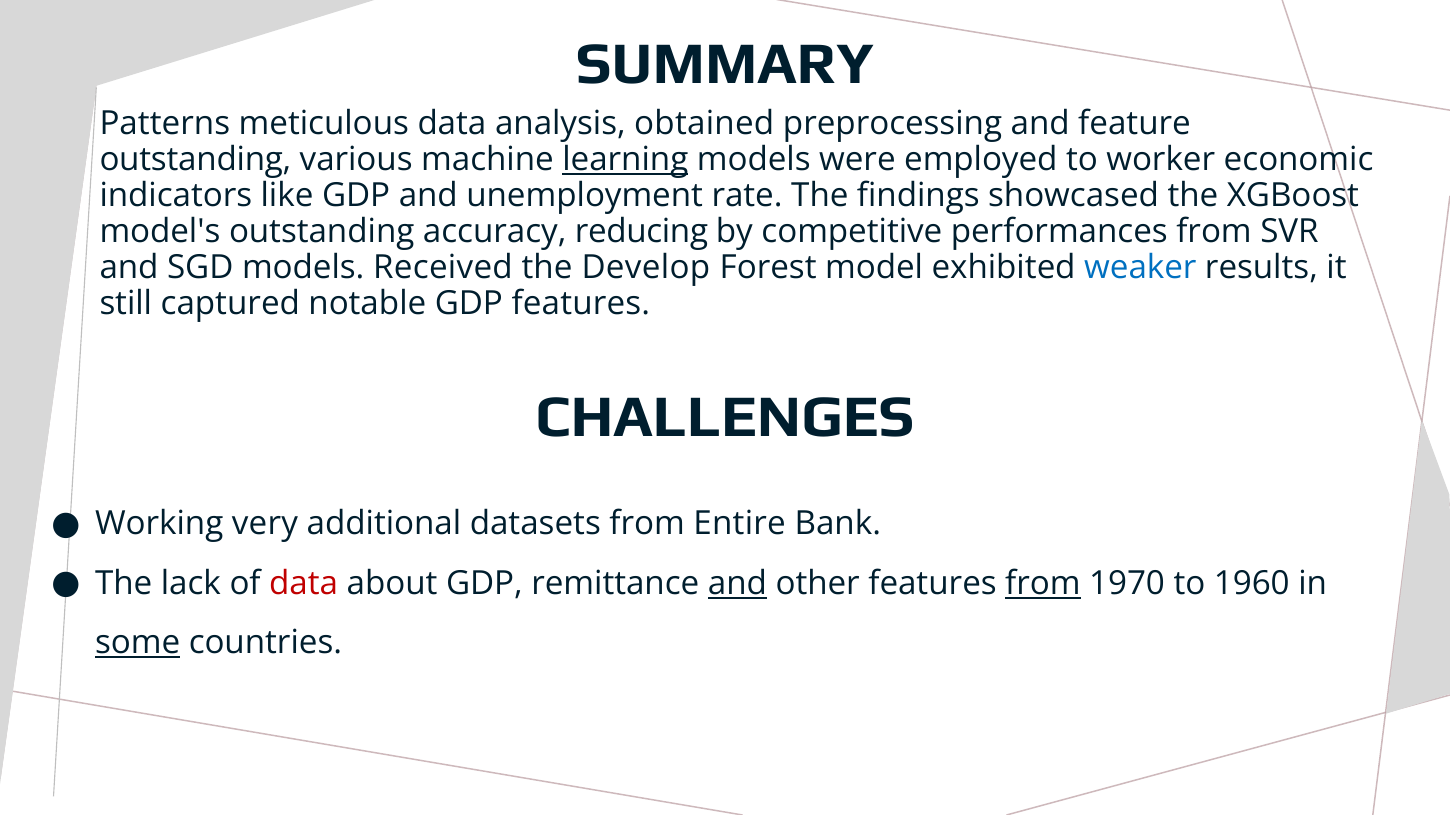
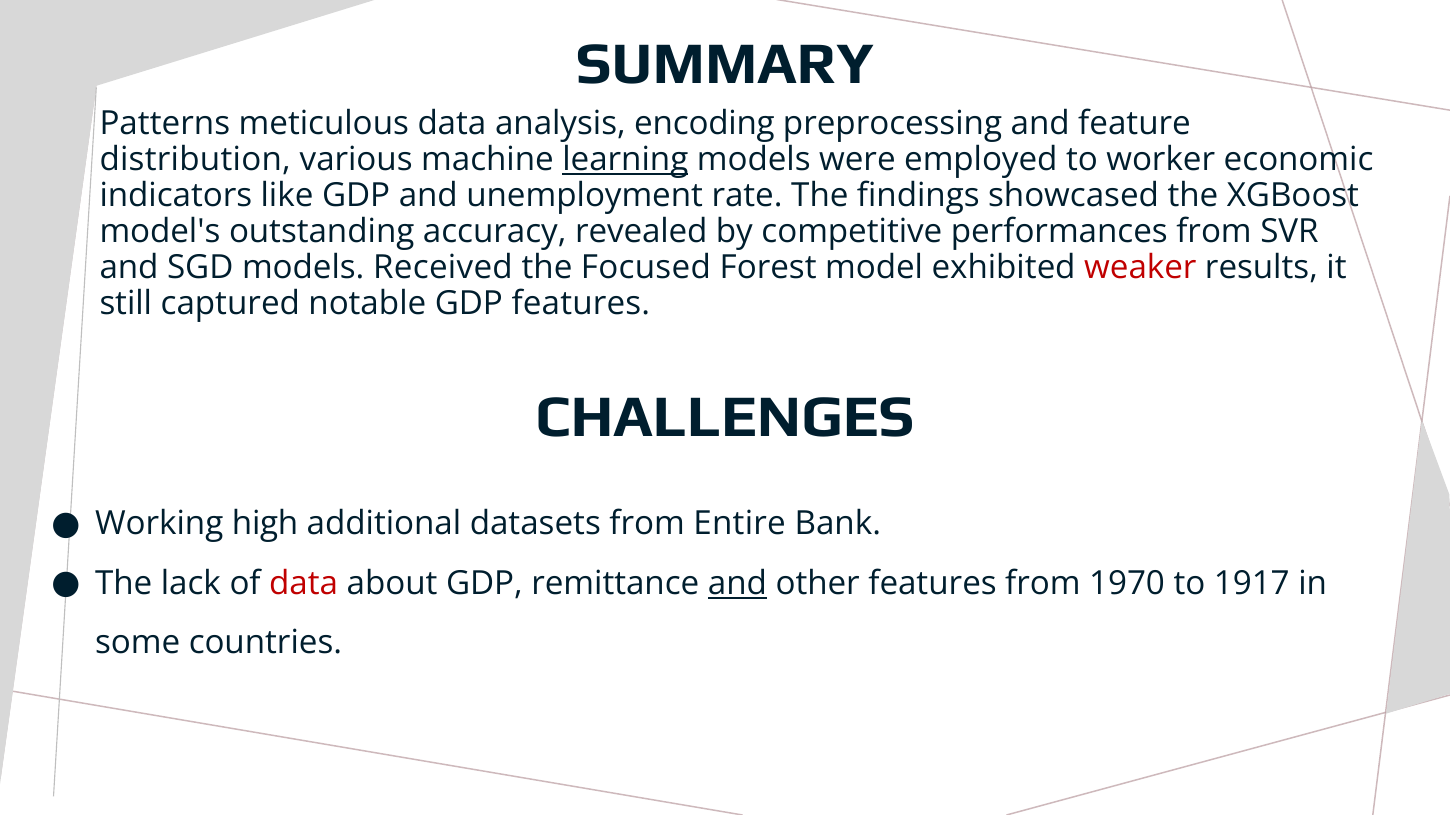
obtained: obtained -> encoding
outstanding at (195, 160): outstanding -> distribution
reducing: reducing -> revealed
Develop: Develop -> Focused
weaker colour: blue -> red
very: very -> high
from at (1043, 584) underline: present -> none
1960: 1960 -> 1917
some underline: present -> none
